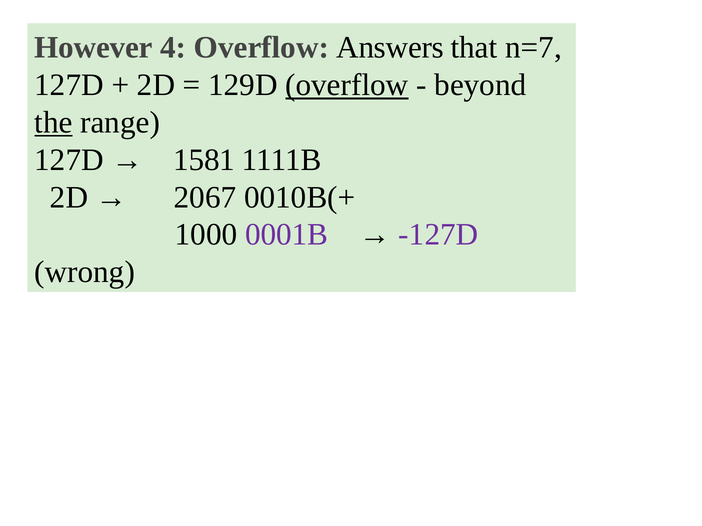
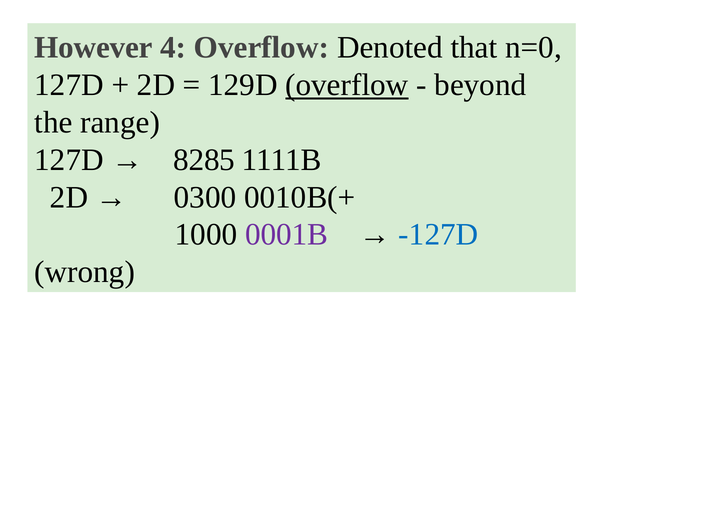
Answers: Answers -> Denoted
n=7: n=7 -> n=0
the underline: present -> none
1581: 1581 -> 8285
2067: 2067 -> 0300
-127D colour: purple -> blue
